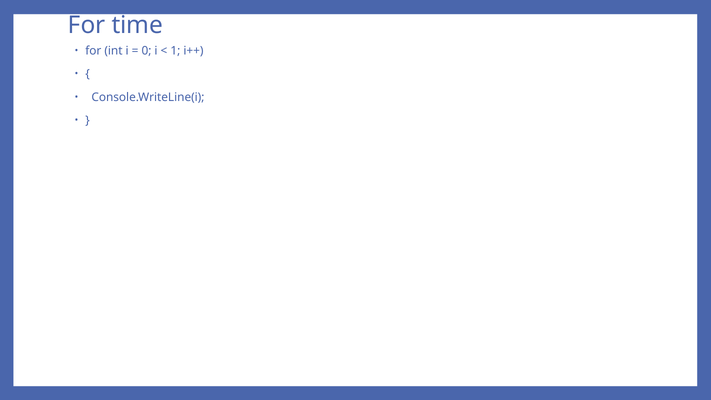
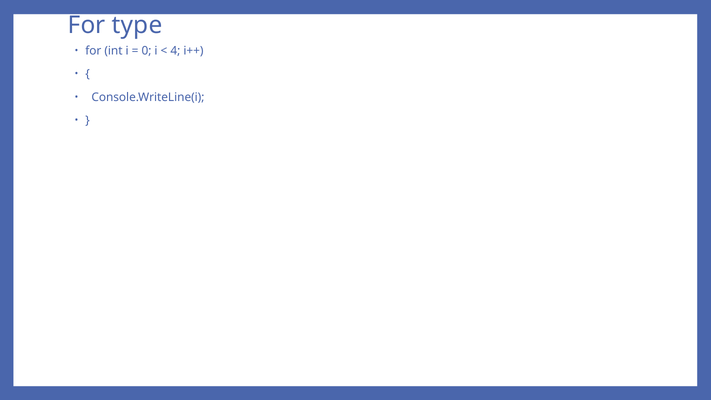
time: time -> type
1: 1 -> 4
